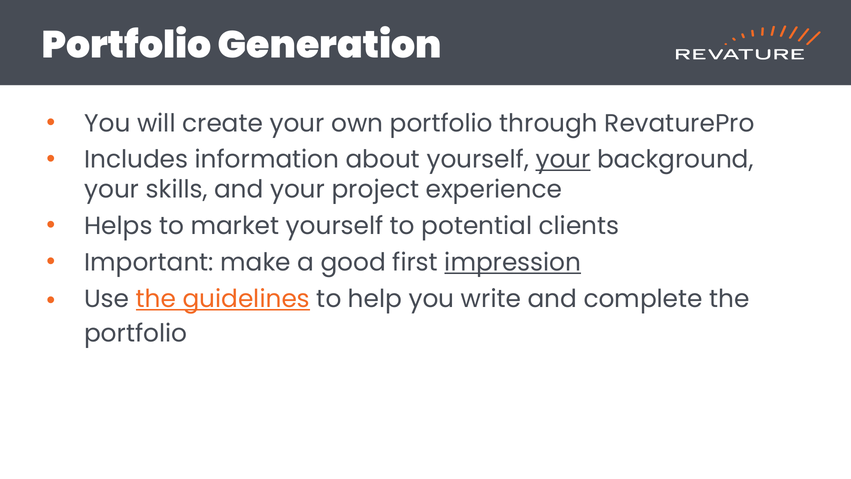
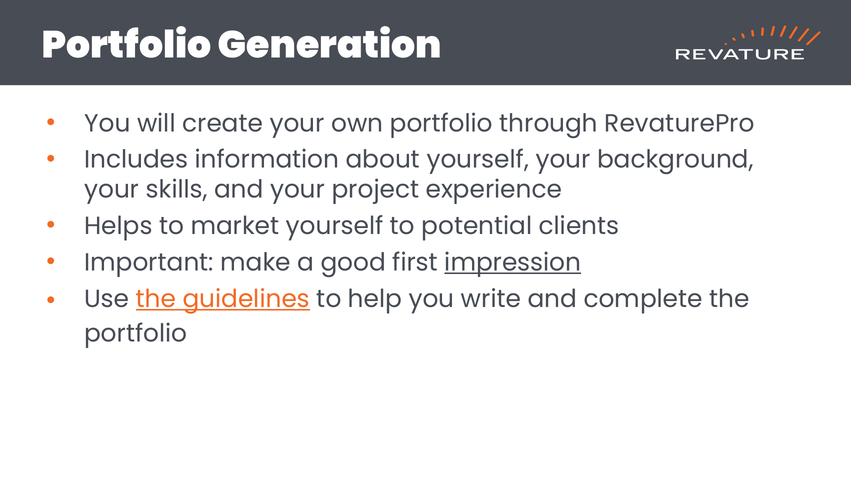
your at (563, 160) underline: present -> none
